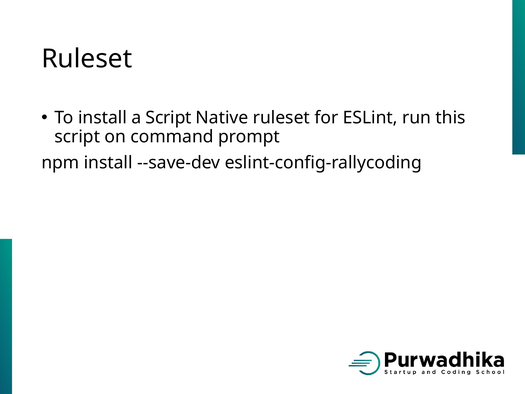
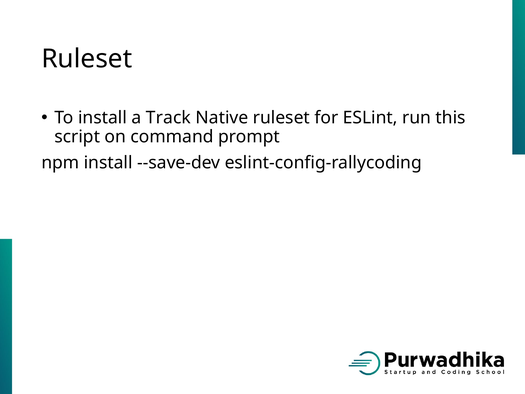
a Script: Script -> Track
